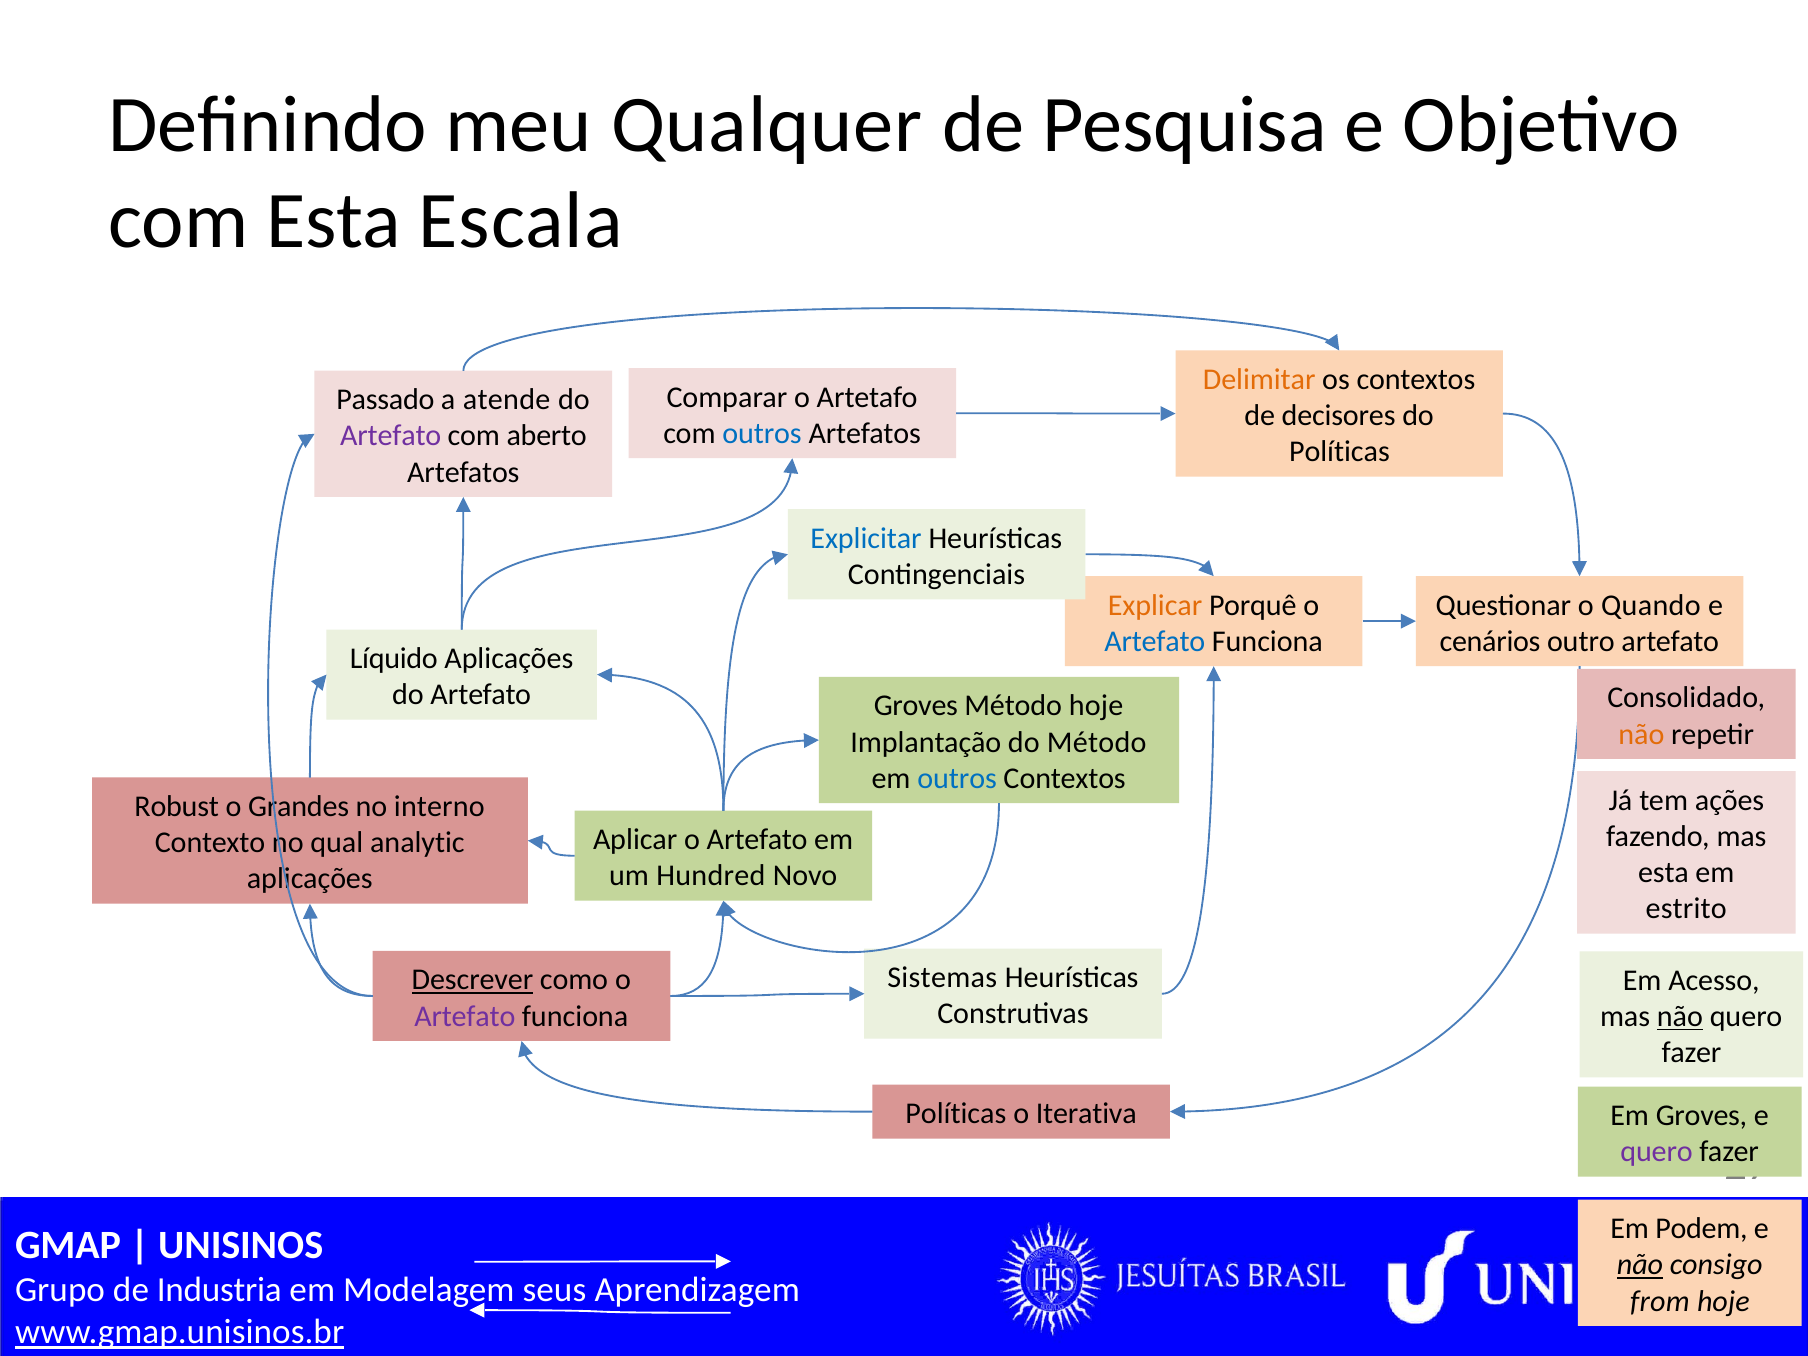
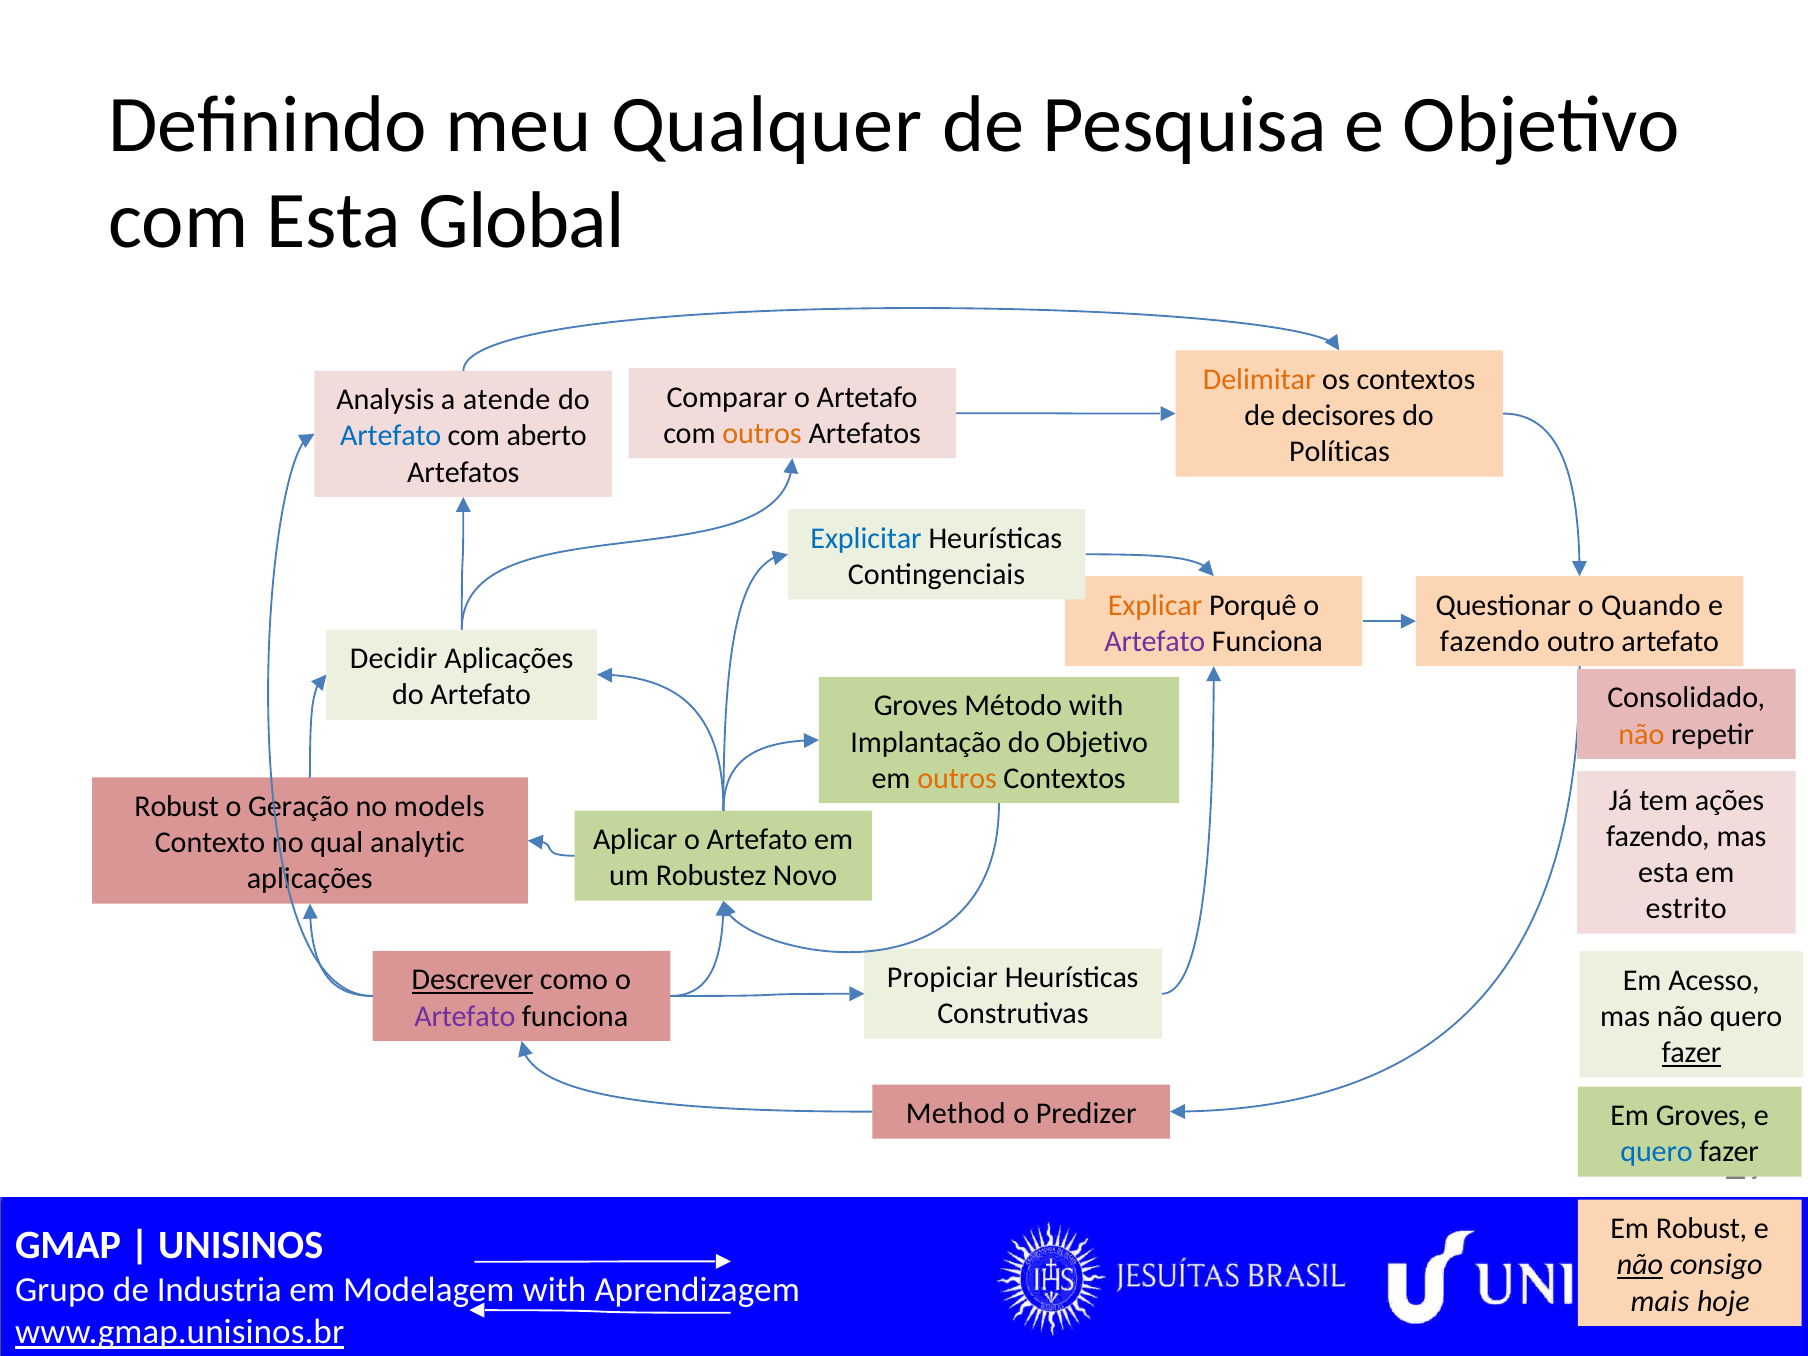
Escala: Escala -> Global
Passado: Passado -> Analysis
outros at (762, 433) colour: blue -> orange
Artefato at (391, 436) colour: purple -> blue
Artefato at (1155, 641) colour: blue -> purple
cenários at (1490, 641): cenários -> fazendo
Líquido: Líquido -> Decidir
Método hoje: hoje -> with
do Método: Método -> Objetivo
outros at (957, 778) colour: blue -> orange
Grandes: Grandes -> Geração
interno: interno -> models
Hundred: Hundred -> Robustez
Sistemas: Sistemas -> Propiciar
não at (1680, 1016) underline: present -> none
fazer at (1691, 1053) underline: none -> present
Políticas at (956, 1114): Políticas -> Method
Iterativa: Iterativa -> Predizer
quero at (1657, 1152) colour: purple -> blue
Em Podem: Podem -> Robust
seus at (554, 1290): seus -> with
from: from -> mais
